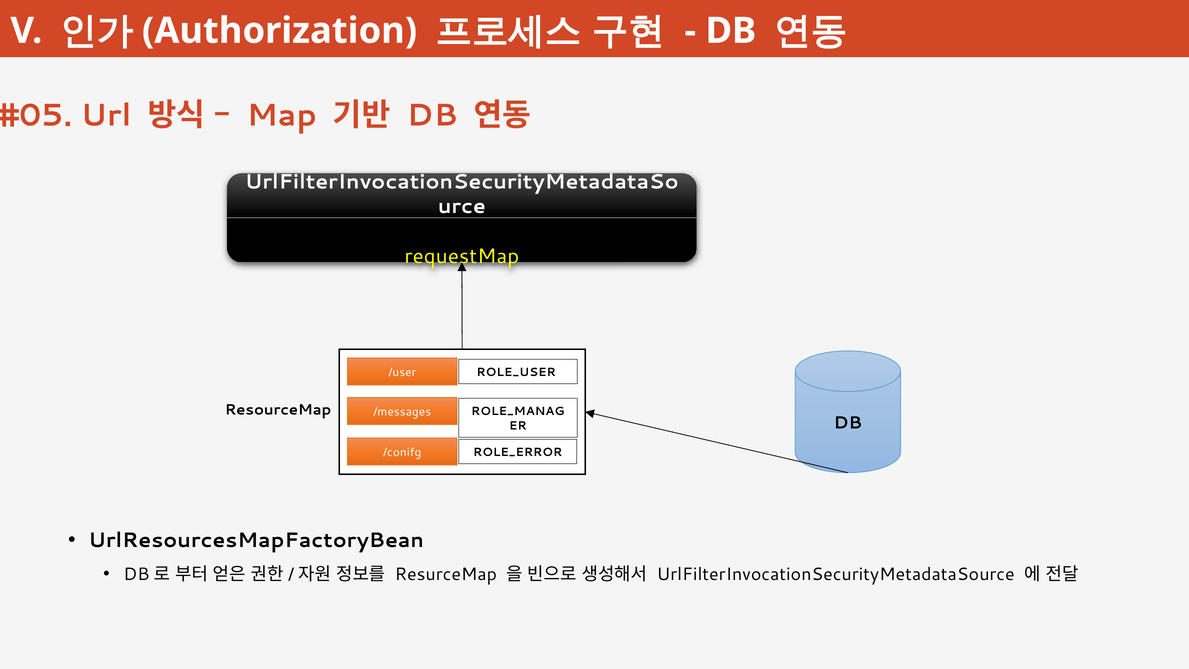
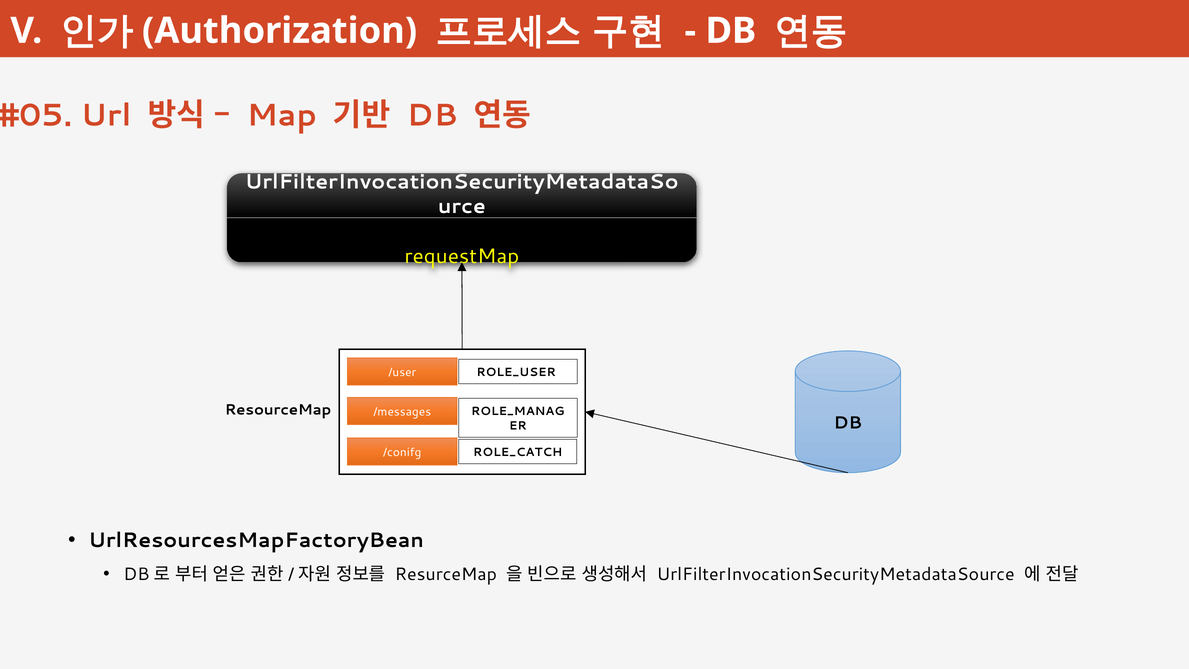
ROLE_ERROR: ROLE_ERROR -> ROLE_CATCH
